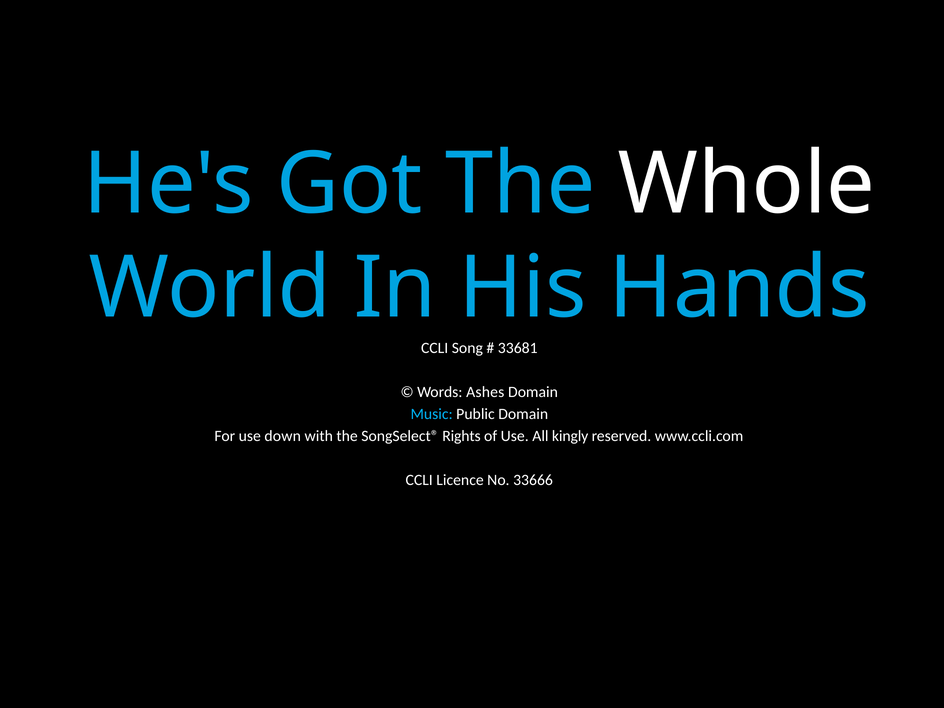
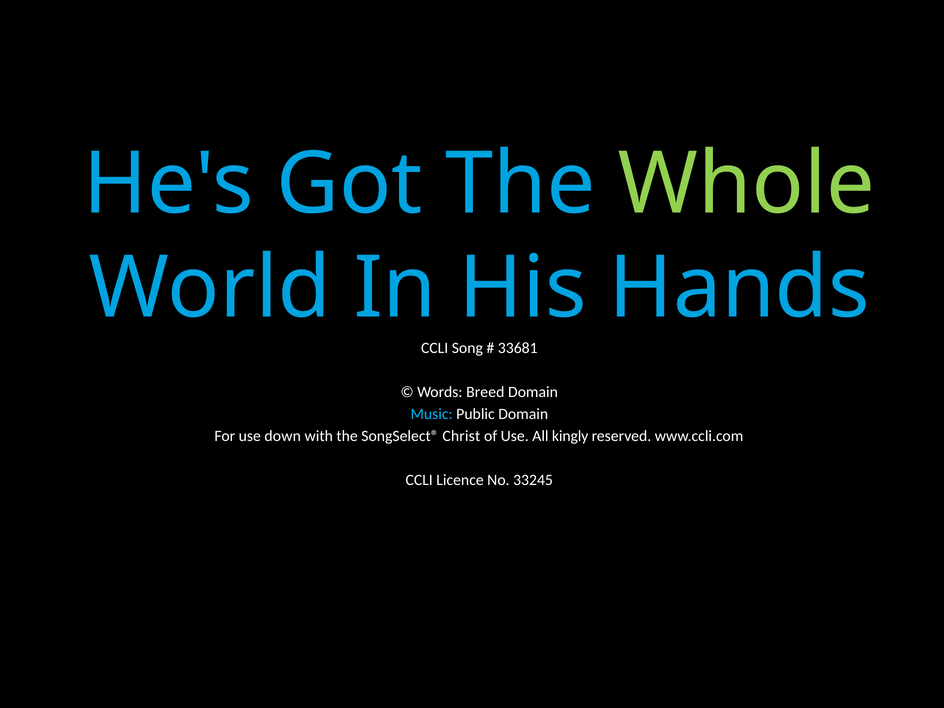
Whole colour: white -> light green
Ashes: Ashes -> Breed
Rights: Rights -> Christ
33666: 33666 -> 33245
